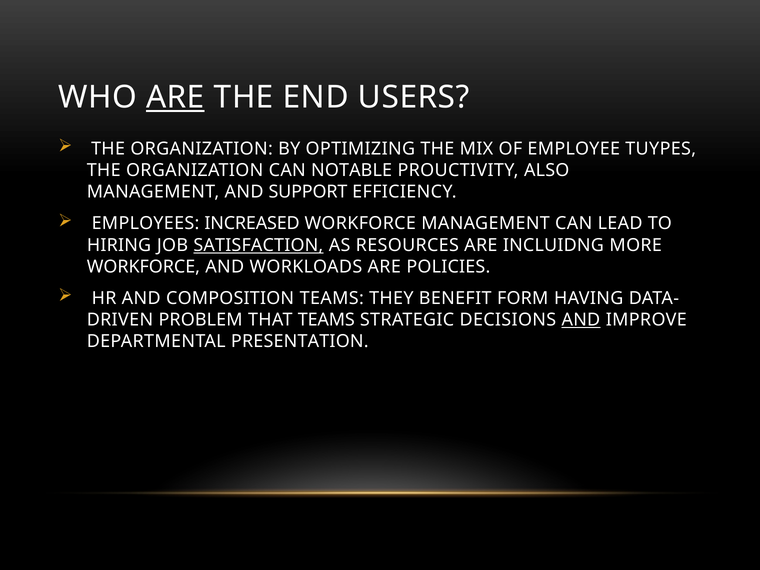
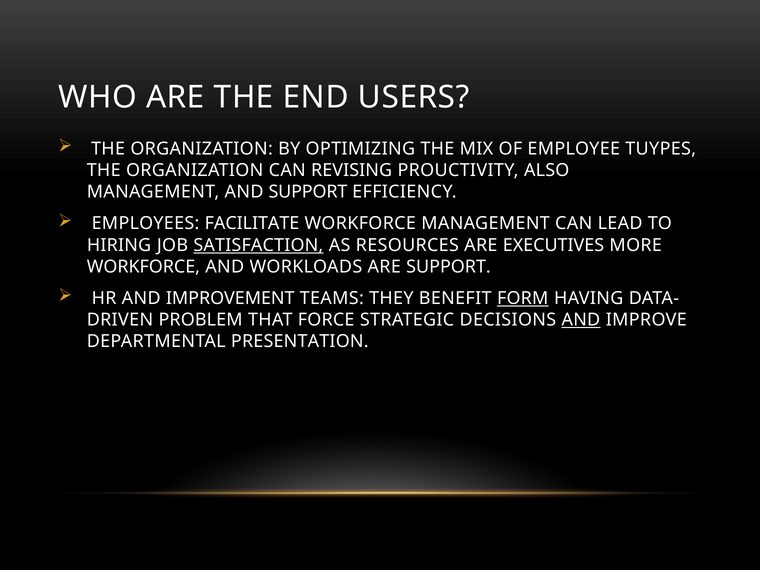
ARE at (175, 97) underline: present -> none
NOTABLE: NOTABLE -> REVISING
INCREASED: INCREASED -> FACILITATE
INCLUIDNG: INCLUIDNG -> EXECUTIVES
ARE POLICIES: POLICIES -> SUPPORT
COMPOSITION: COMPOSITION -> IMPROVEMENT
FORM underline: none -> present
THAT TEAMS: TEAMS -> FORCE
